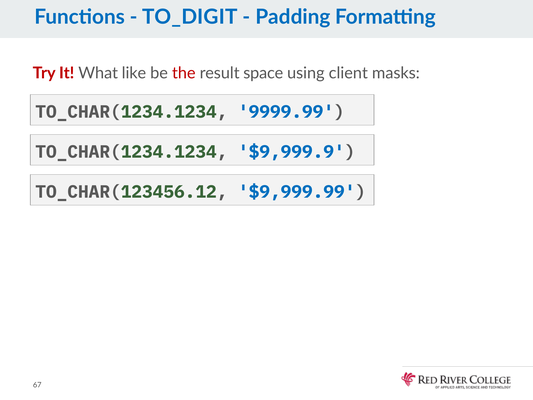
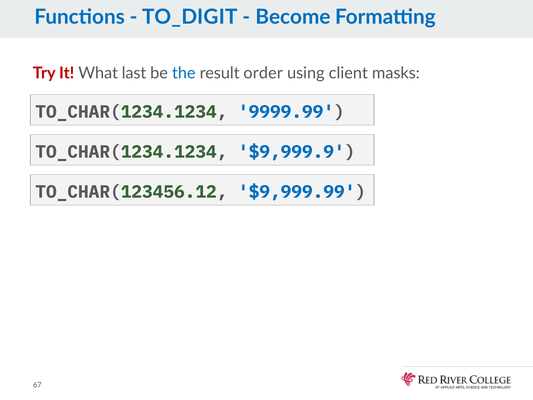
Padding: Padding -> Become
like: like -> last
the colour: red -> blue
space: space -> order
